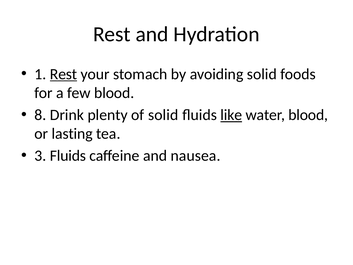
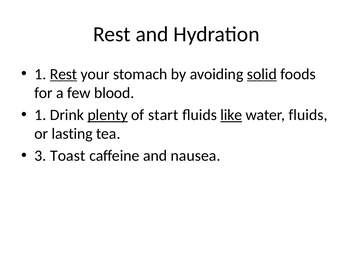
solid at (262, 74) underline: none -> present
8 at (40, 115): 8 -> 1
plenty underline: none -> present
of solid: solid -> start
water blood: blood -> fluids
3 Fluids: Fluids -> Toast
